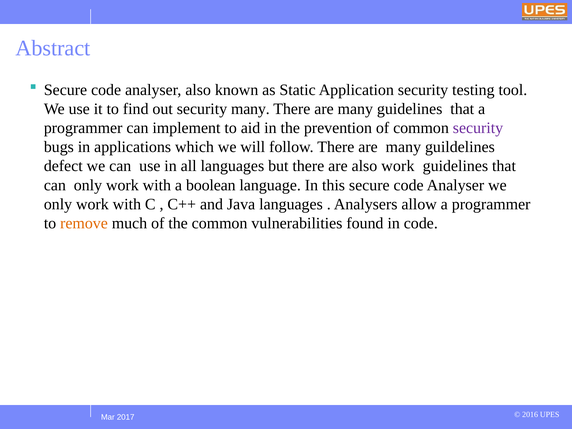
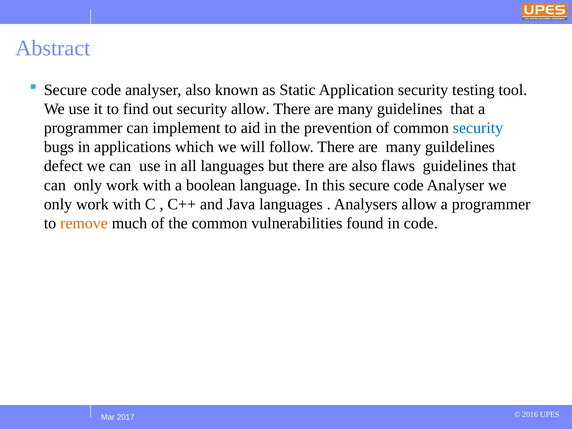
security many: many -> allow
security at (478, 128) colour: purple -> blue
also work: work -> flaws
